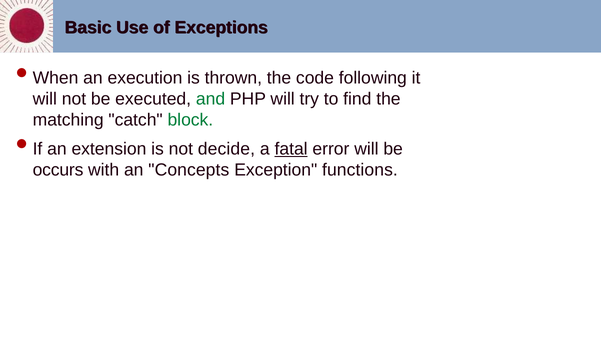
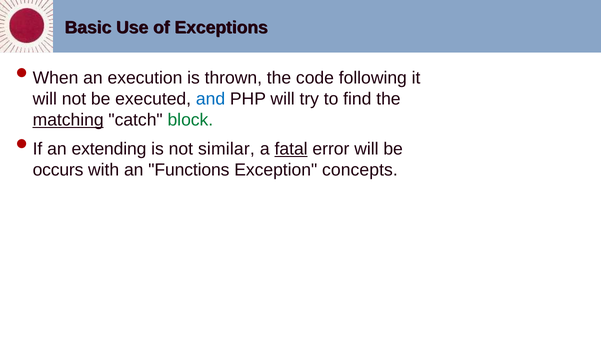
and colour: green -> blue
matching underline: none -> present
extension: extension -> extending
decide: decide -> similar
Concepts: Concepts -> Functions
functions: functions -> concepts
